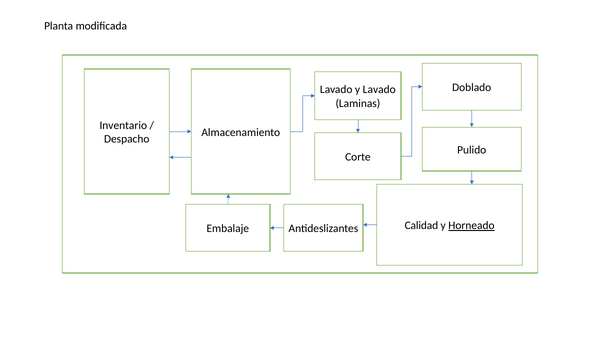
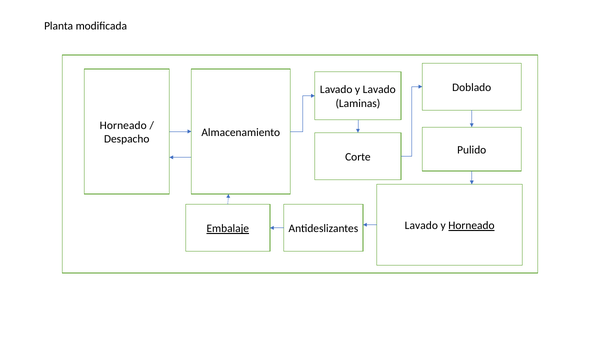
Inventario at (123, 125): Inventario -> Horneado
Calidad at (421, 226): Calidad -> Lavado
Embalaje underline: none -> present
